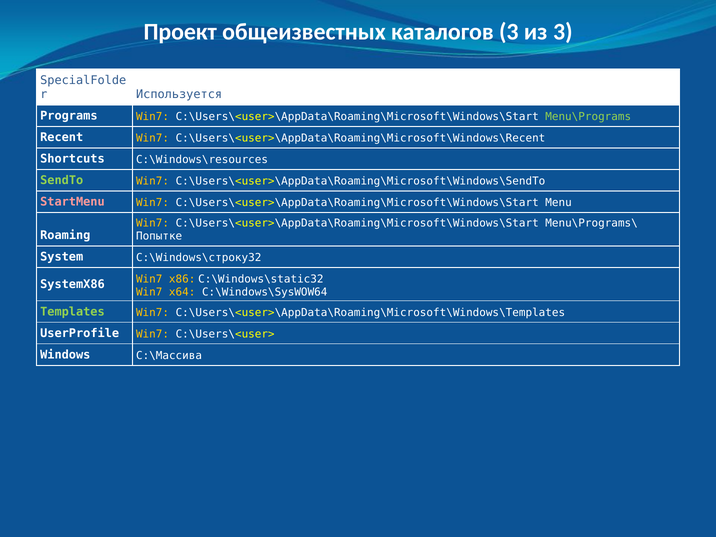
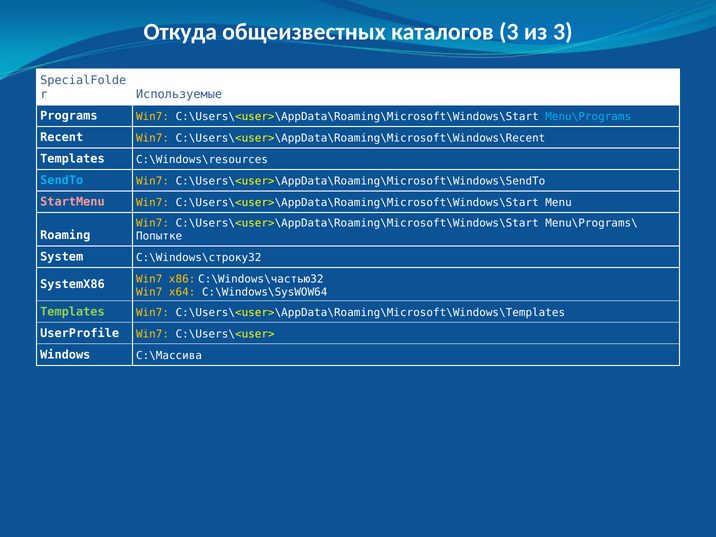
Проект: Проект -> Откуда
Используется: Используется -> Используемые
Menu\Programs colour: light green -> light blue
Shortcuts at (72, 159): Shortcuts -> Templates
SendTo colour: light green -> light blue
C:\Windows\static32: C:\Windows\static32 -> C:\Windows\частью32
